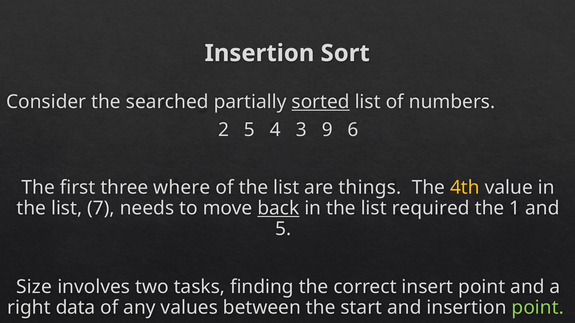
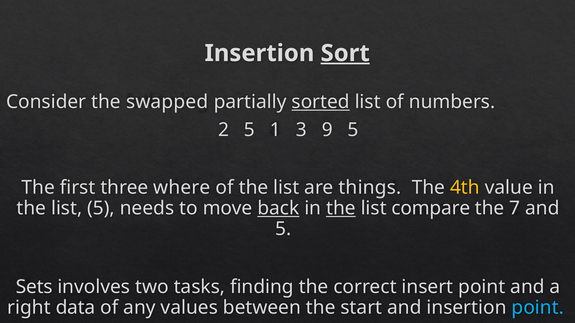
Sort underline: none -> present
searched: searched -> swapped
4: 4 -> 1
9 6: 6 -> 5
list 7: 7 -> 5
the at (341, 209) underline: none -> present
required: required -> compare
1: 1 -> 7
Size: Size -> Sets
point at (538, 308) colour: light green -> light blue
